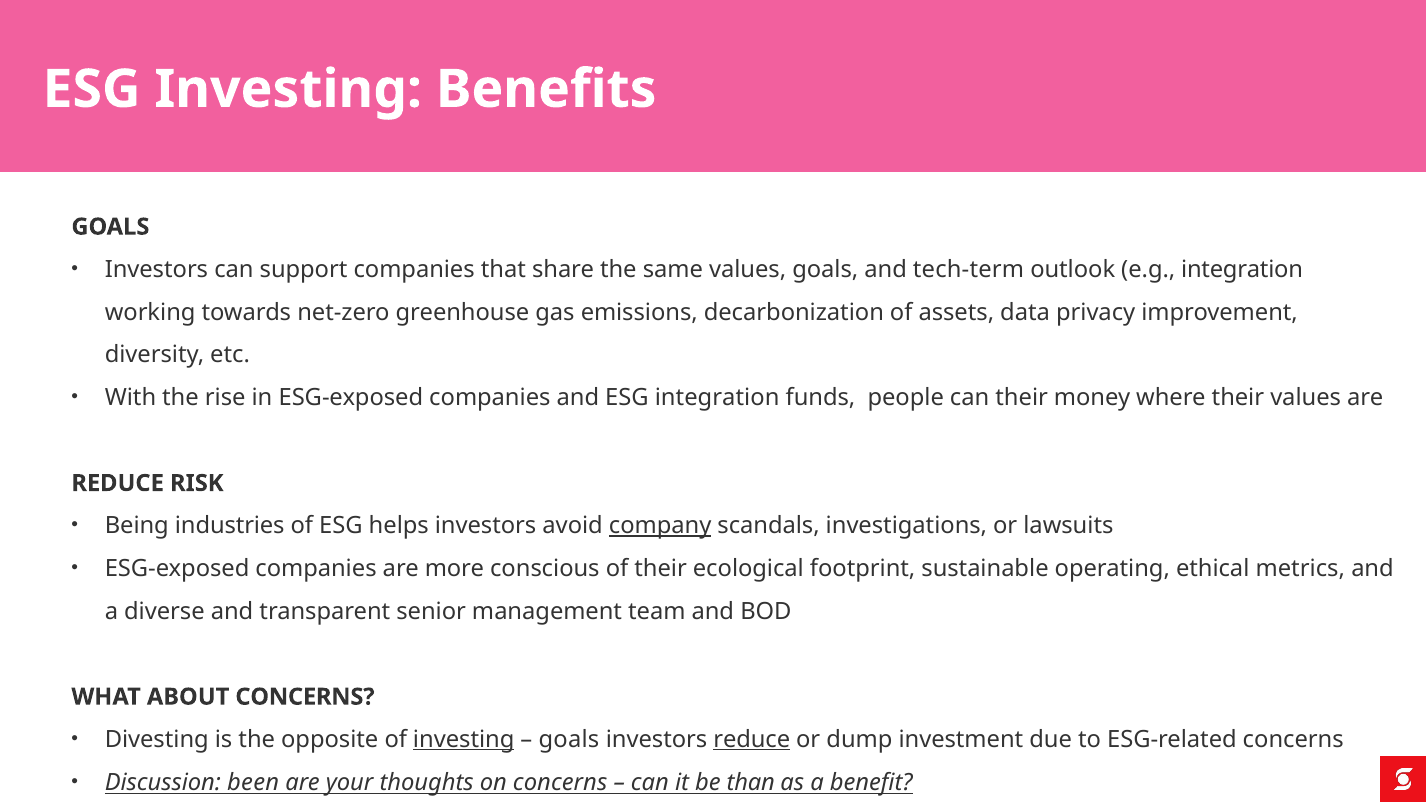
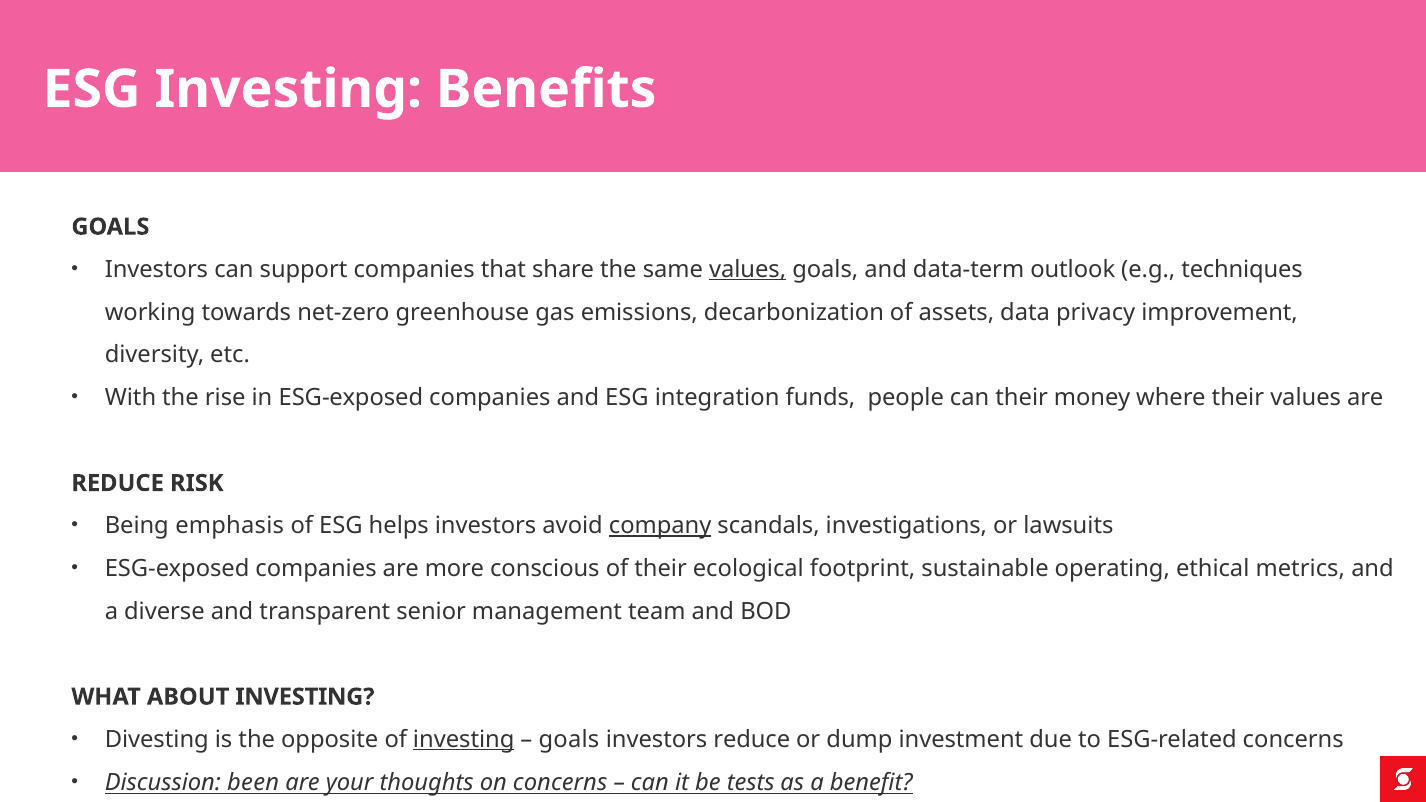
values at (748, 270) underline: none -> present
tech-term: tech-term -> data-term
e.g integration: integration -> techniques
industries: industries -> emphasis
ABOUT CONCERNS: CONCERNS -> INVESTING
reduce at (752, 740) underline: present -> none
than: than -> tests
